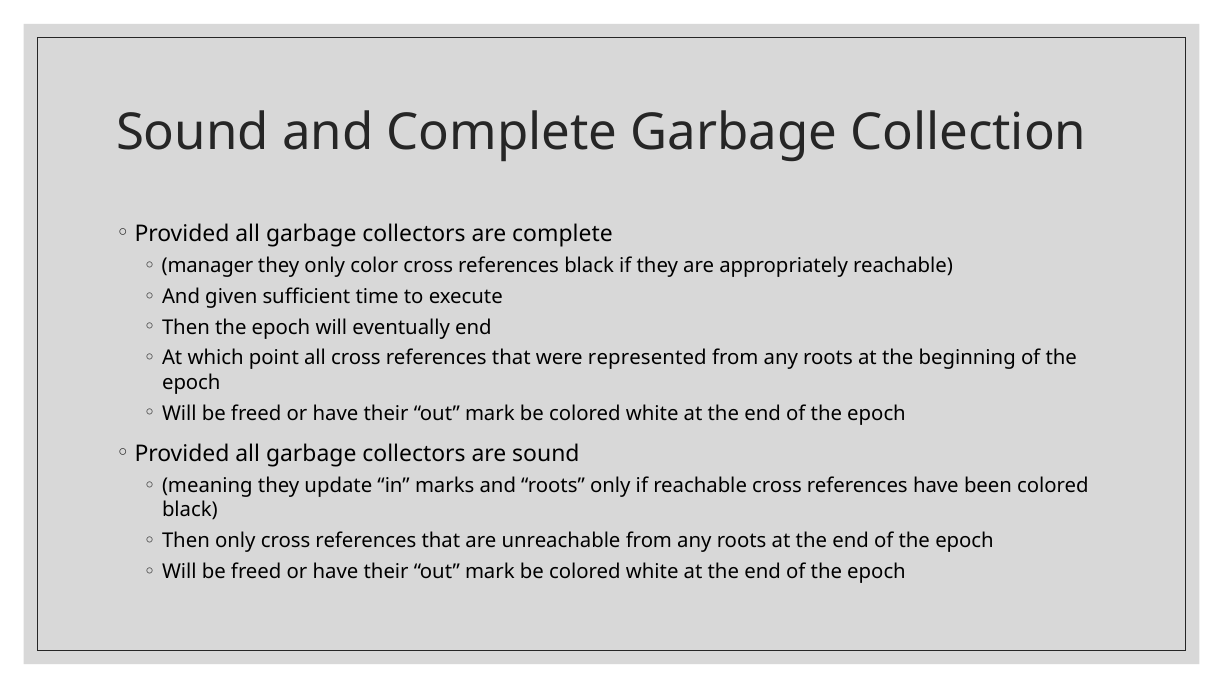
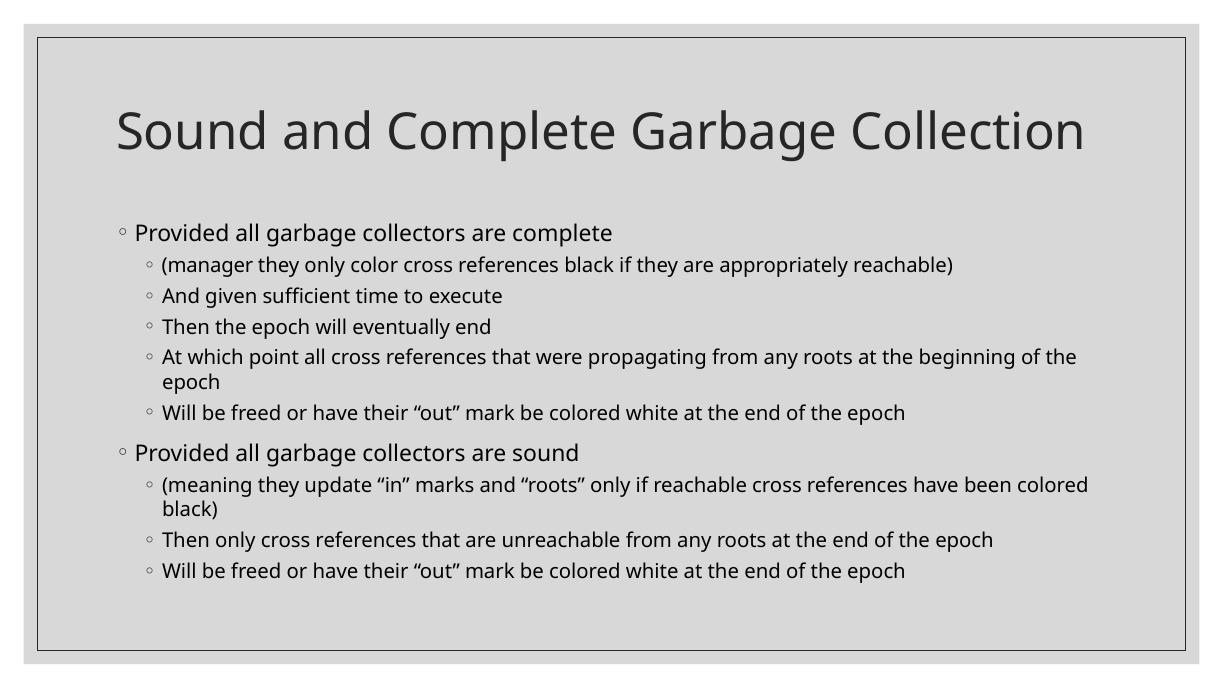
represented: represented -> propagating
